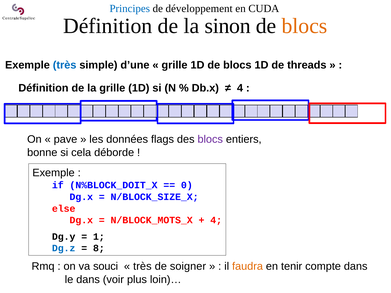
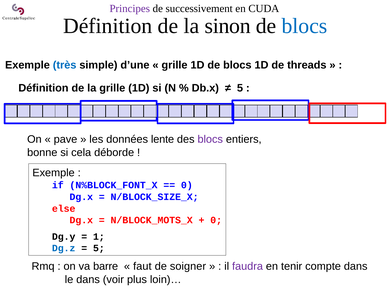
Principes colour: blue -> purple
développement: développement -> successivement
blocs at (305, 26) colour: orange -> blue
4 at (240, 88): 4 -> 5
flags: flags -> lente
N%BLOCK_DOIT_X: N%BLOCK_DOIT_X -> N%BLOCK_FONT_X
4 at (216, 220): 4 -> 0
8 at (99, 248): 8 -> 5
souci: souci -> barre
très at (142, 267): très -> faut
faudra colour: orange -> purple
